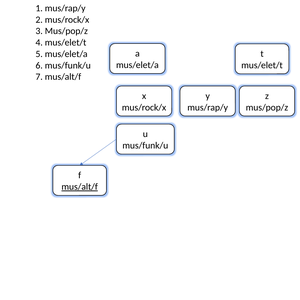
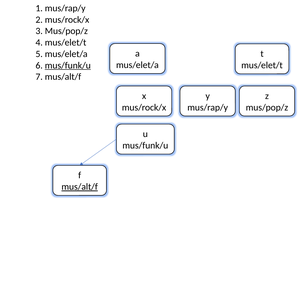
mus/funk/u at (68, 65) underline: none -> present
